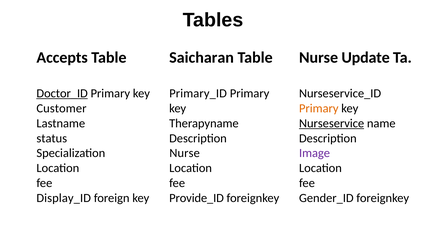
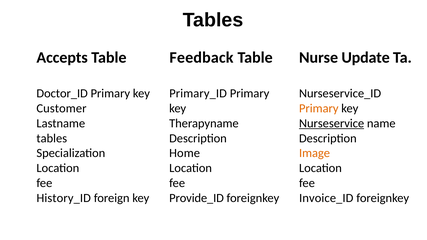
Saicharan: Saicharan -> Feedback
Doctor_ID underline: present -> none
status at (52, 138): status -> tables
Nurse at (185, 153): Nurse -> Home
Image colour: purple -> orange
Display_ID: Display_ID -> History_ID
Gender_ID: Gender_ID -> Invoice_ID
